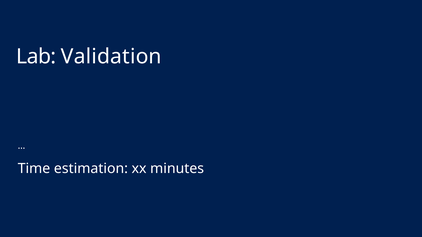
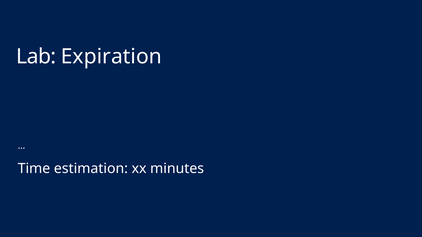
Validation: Validation -> Expiration
